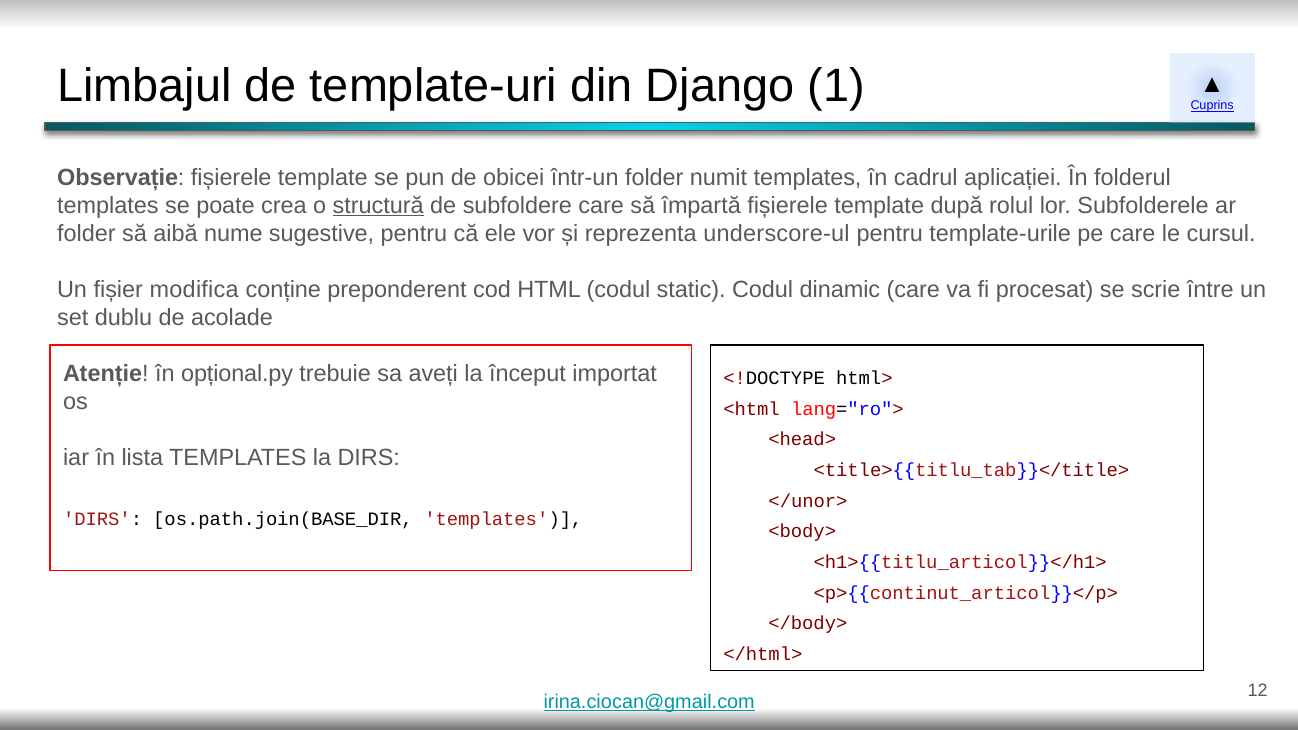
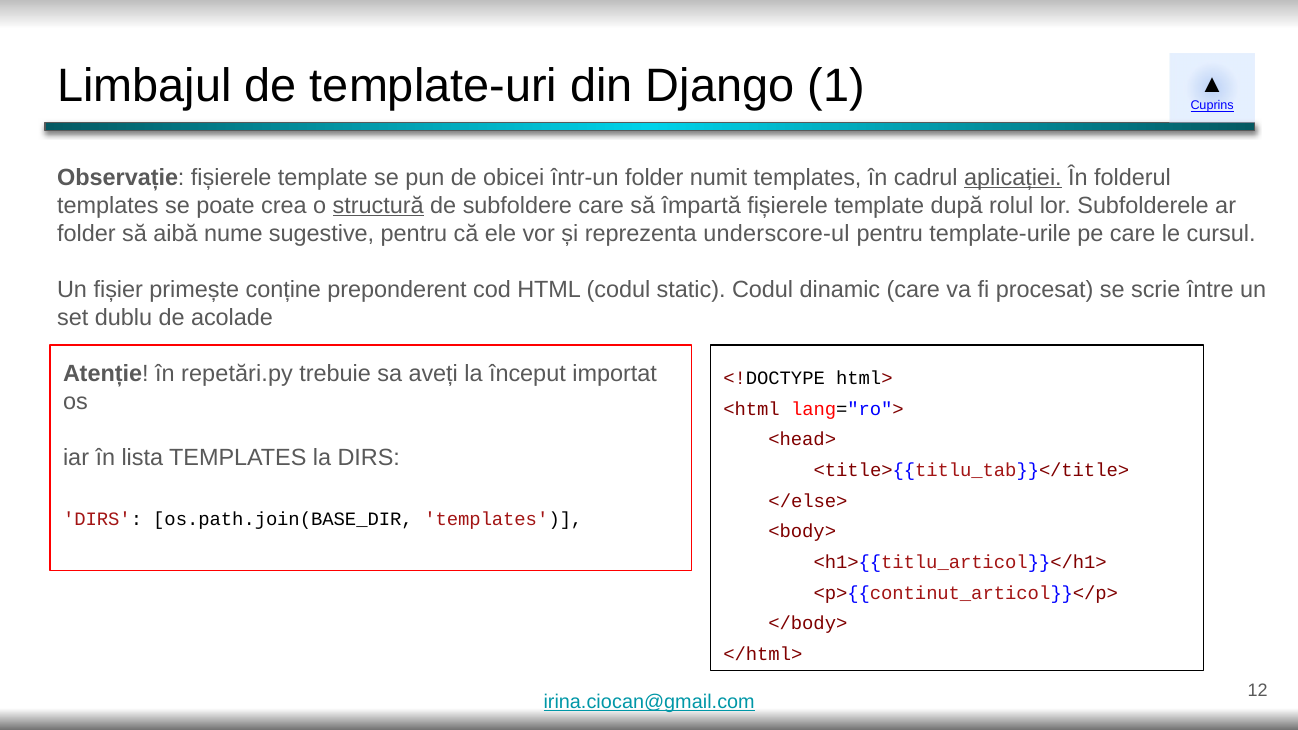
aplicației underline: none -> present
modifica: modifica -> primește
opțional.py: opțional.py -> repetări.py
</unor>: </unor> -> </else>
